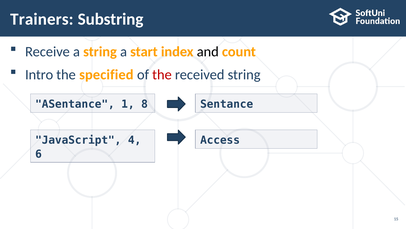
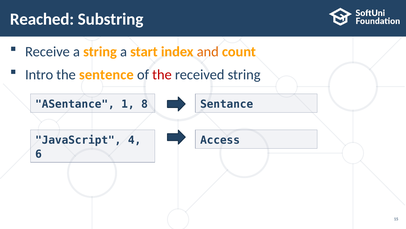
Trainers: Trainers -> Reached
and colour: black -> orange
specified: specified -> sentence
